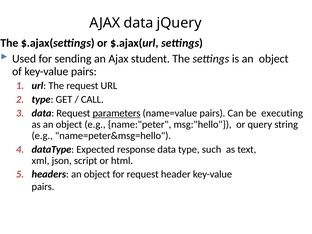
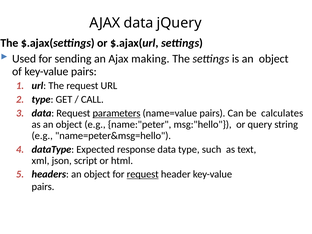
student: student -> making
executing: executing -> calculates
request at (143, 174) underline: none -> present
